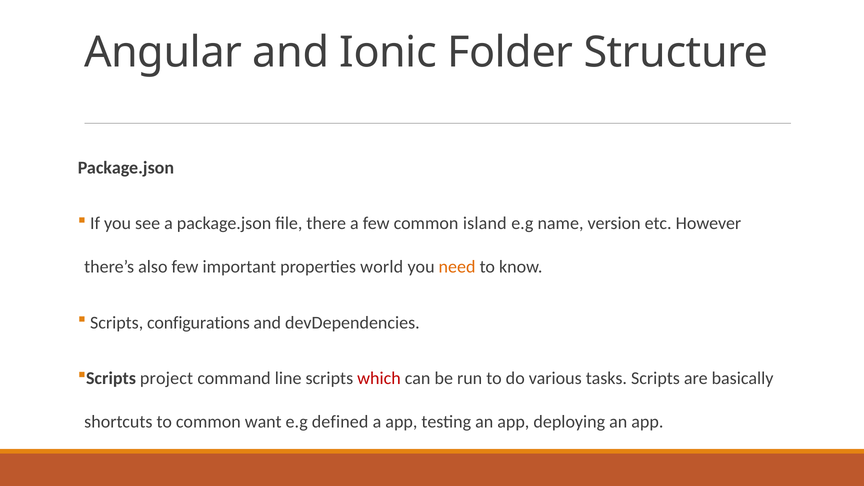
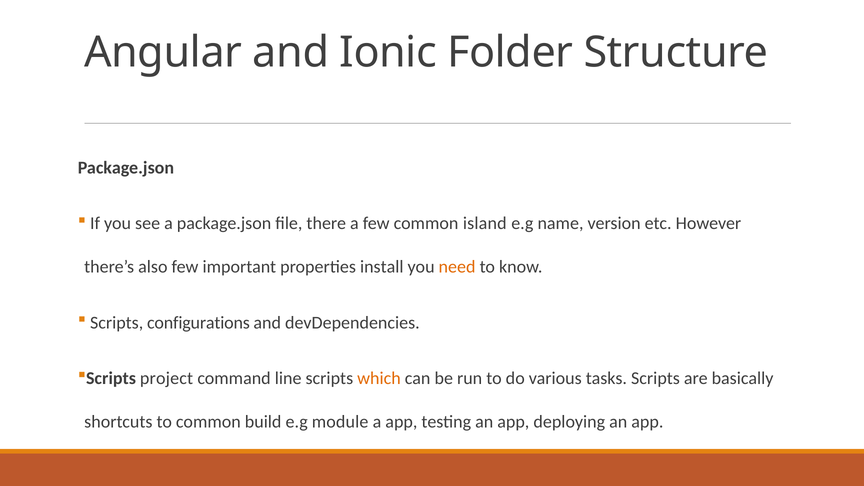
world: world -> install
which colour: red -> orange
want: want -> build
defined: defined -> module
